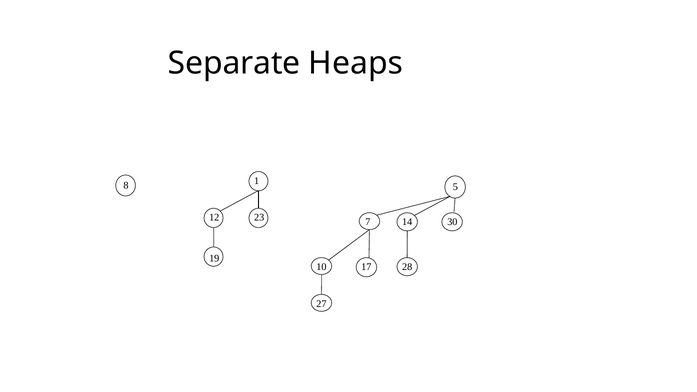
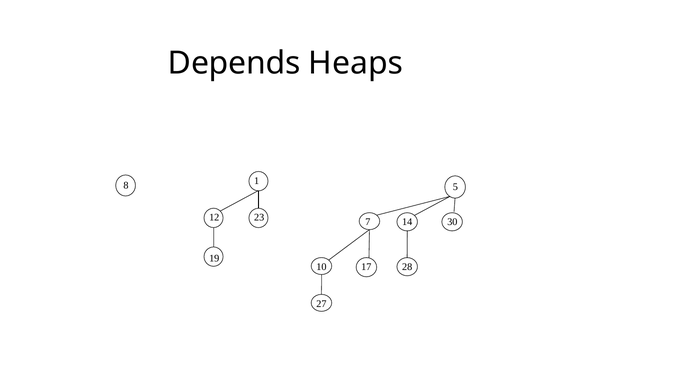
Separate: Separate -> Depends
